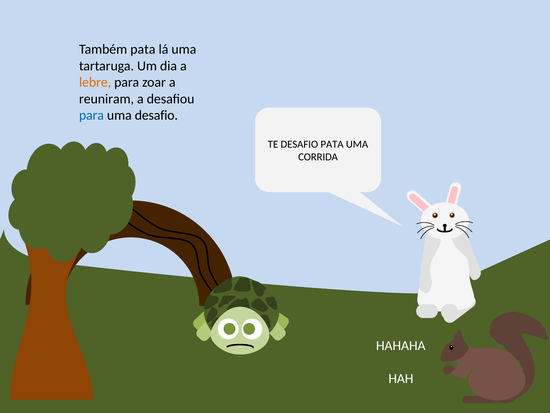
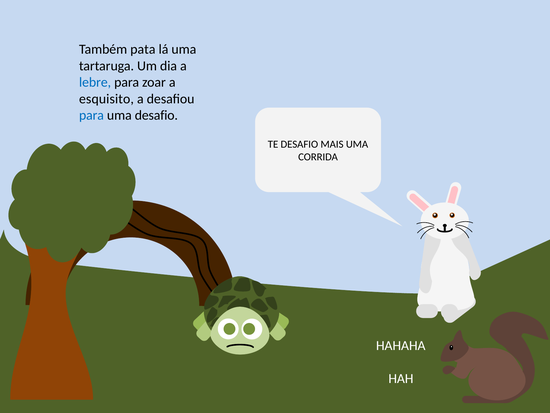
lebre colour: orange -> blue
reuniram: reuniram -> esquisito
DESAFIO PATA: PATA -> MAIS
